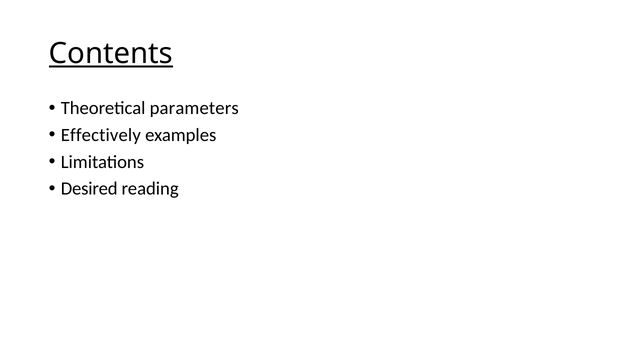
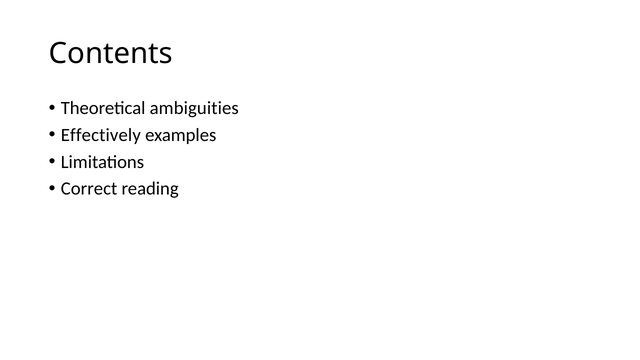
Contents underline: present -> none
parameters: parameters -> ambiguities
Desired: Desired -> Correct
